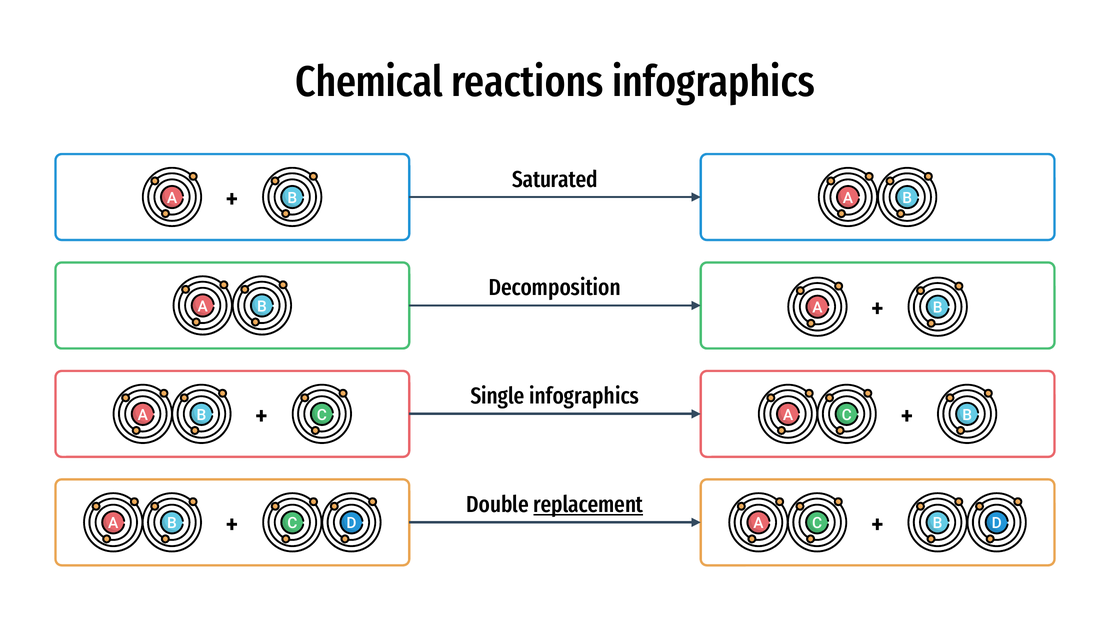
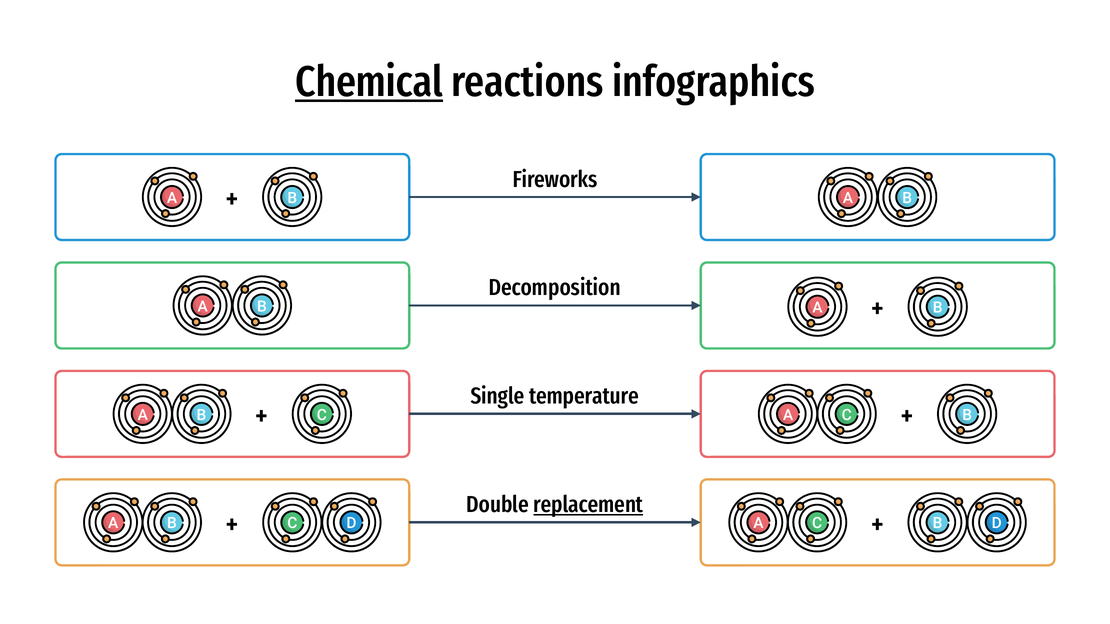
Chemical underline: none -> present
Saturated: Saturated -> Fireworks
Single infographics: infographics -> temperature
